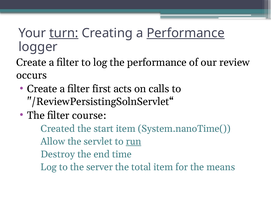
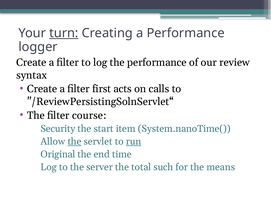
Performance at (186, 33) underline: present -> none
occurs: occurs -> syntax
Created: Created -> Security
the at (75, 142) underline: none -> present
Destroy: Destroy -> Original
total item: item -> such
